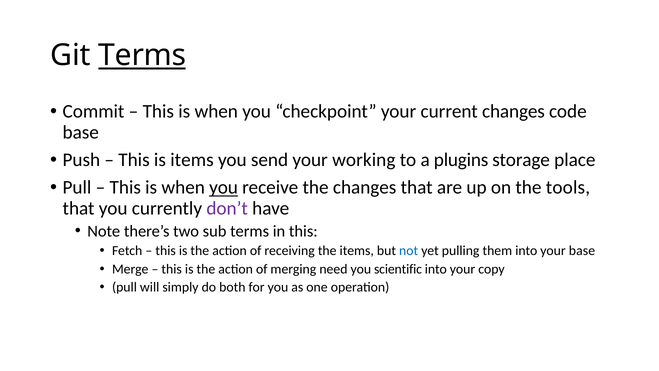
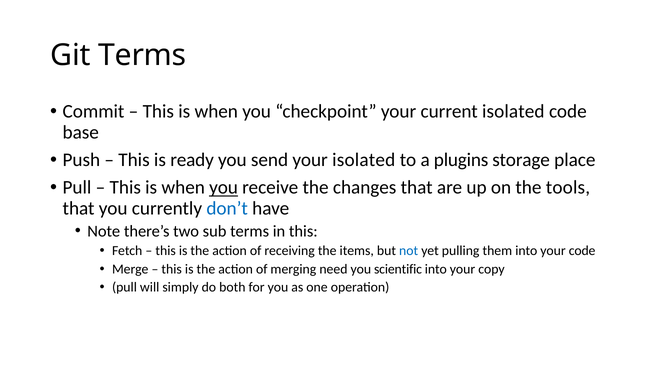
Terms at (142, 55) underline: present -> none
current changes: changes -> isolated
is items: items -> ready
your working: working -> isolated
don’t colour: purple -> blue
your base: base -> code
